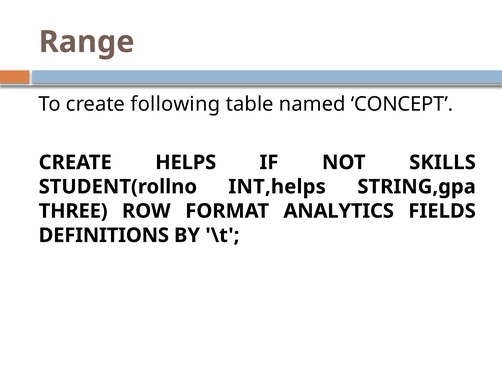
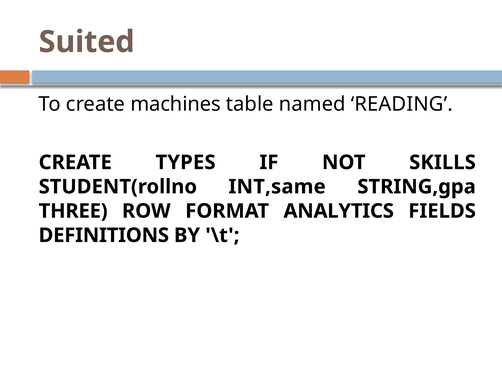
Range: Range -> Suited
following: following -> machines
CONCEPT: CONCEPT -> READING
HELPS: HELPS -> TYPES
INT,helps: INT,helps -> INT,same
